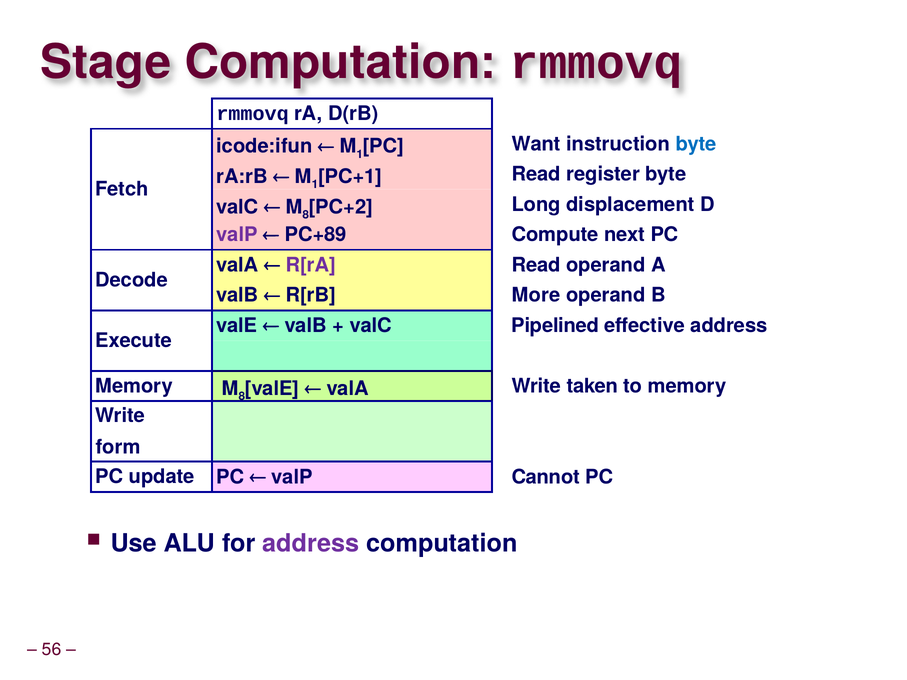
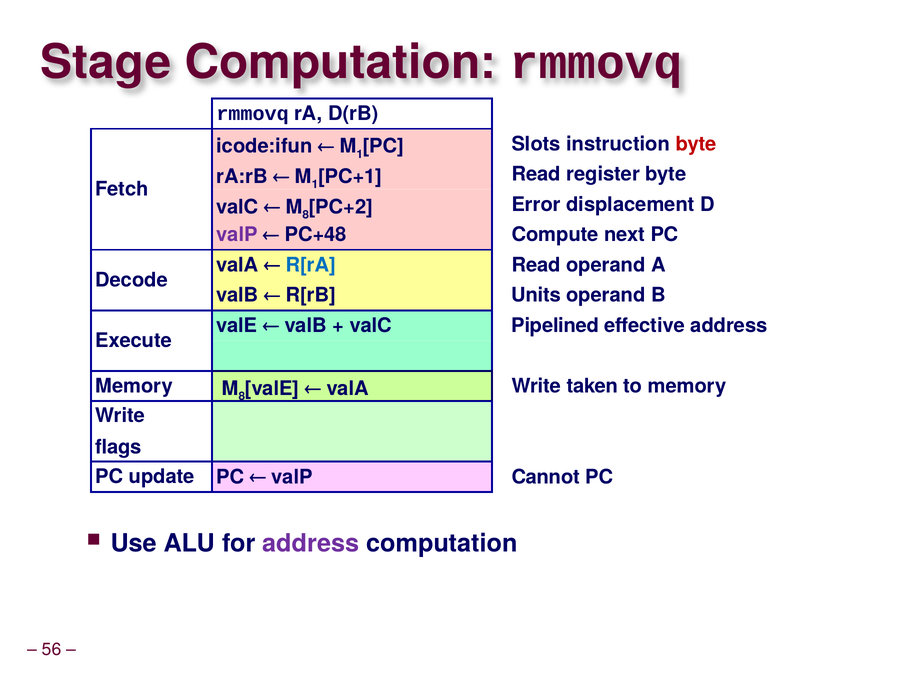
Want: Want -> Slots
byte at (696, 144) colour: blue -> red
Long: Long -> Error
PC+89: PC+89 -> PC+48
R[rA colour: purple -> blue
More: More -> Units
form: form -> flags
